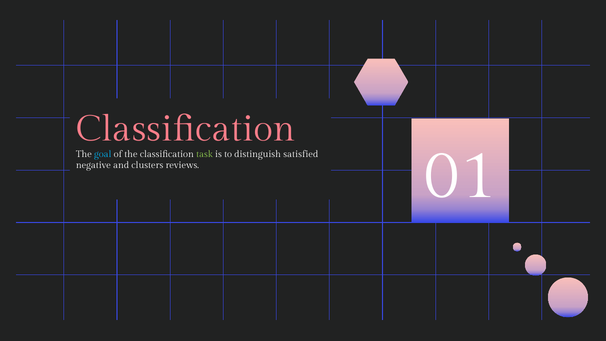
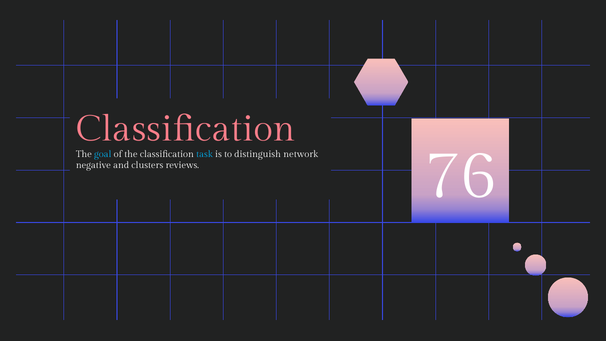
task colour: light green -> light blue
satisfied: satisfied -> network
01: 01 -> 76
